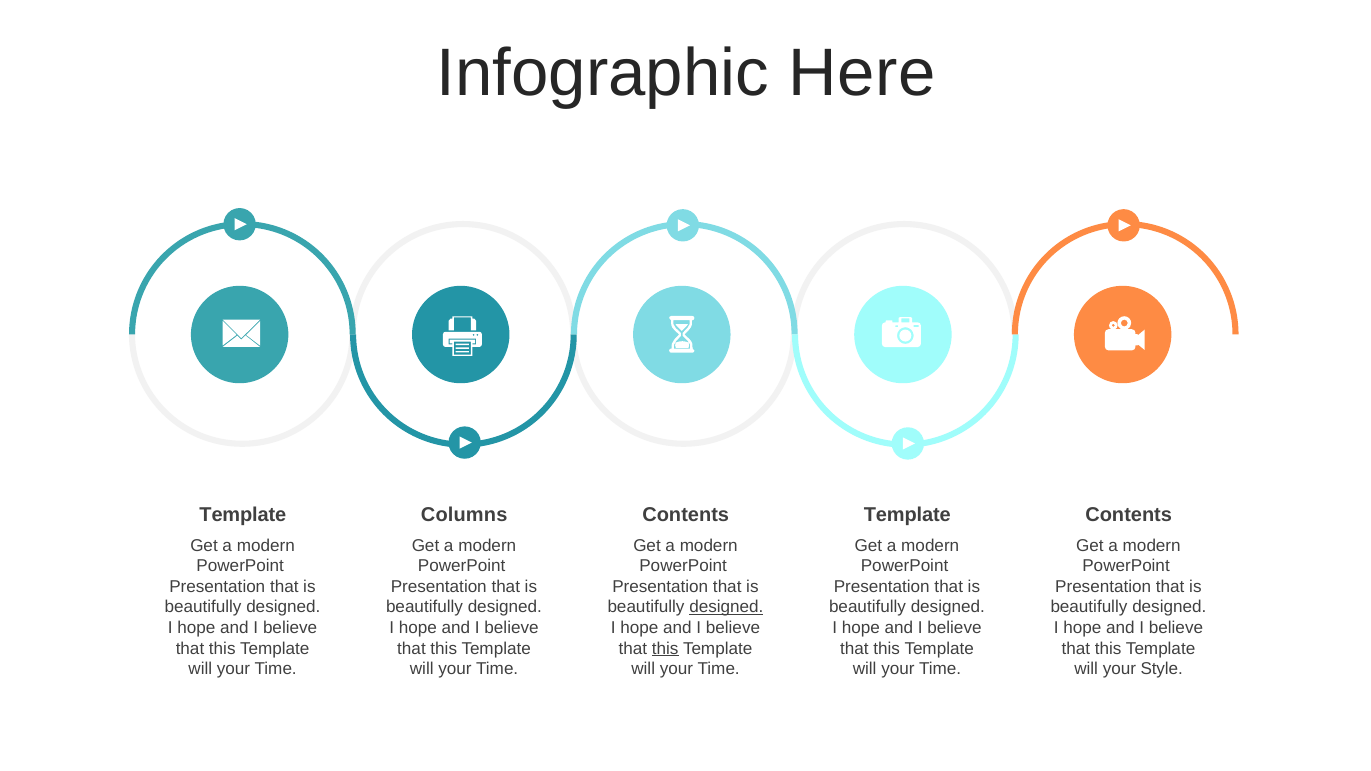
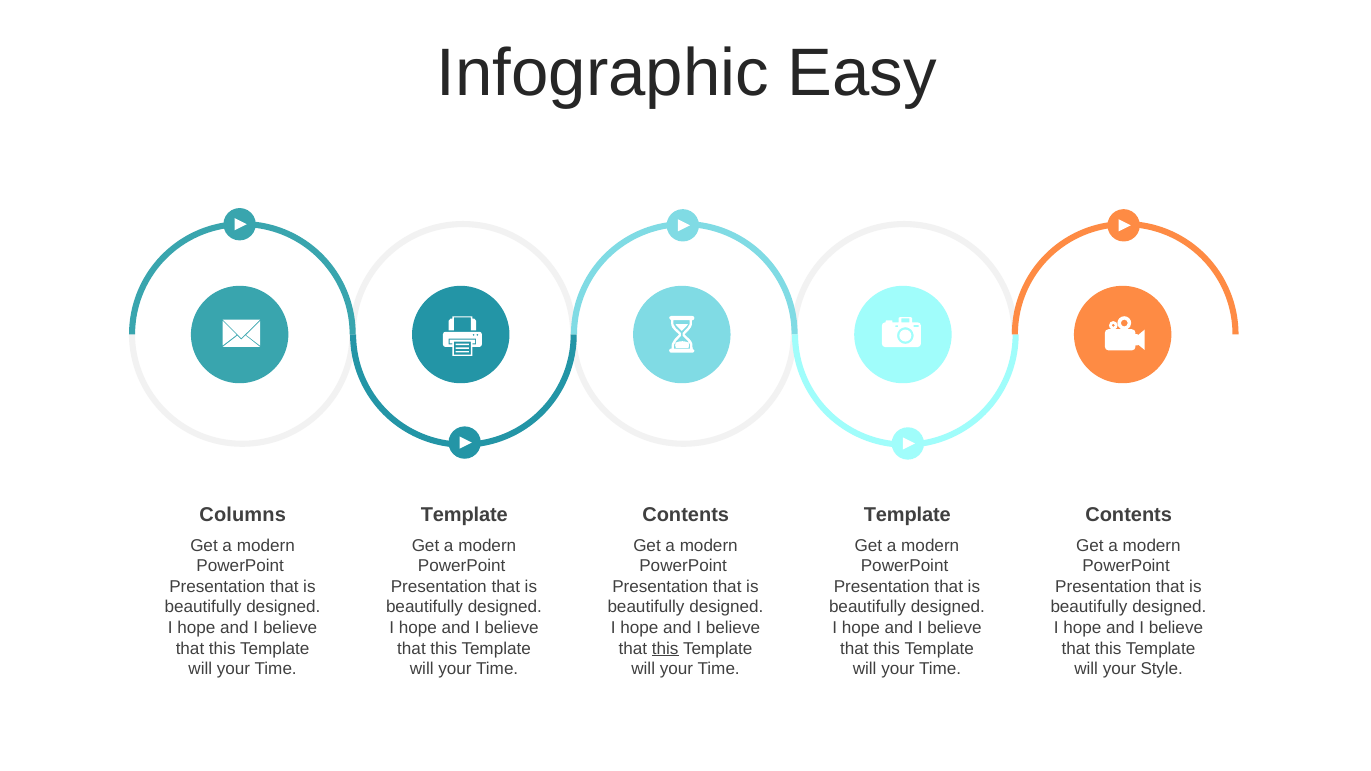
Here: Here -> Easy
Template at (243, 515): Template -> Columns
Columns at (464, 515): Columns -> Template
designed at (726, 607) underline: present -> none
